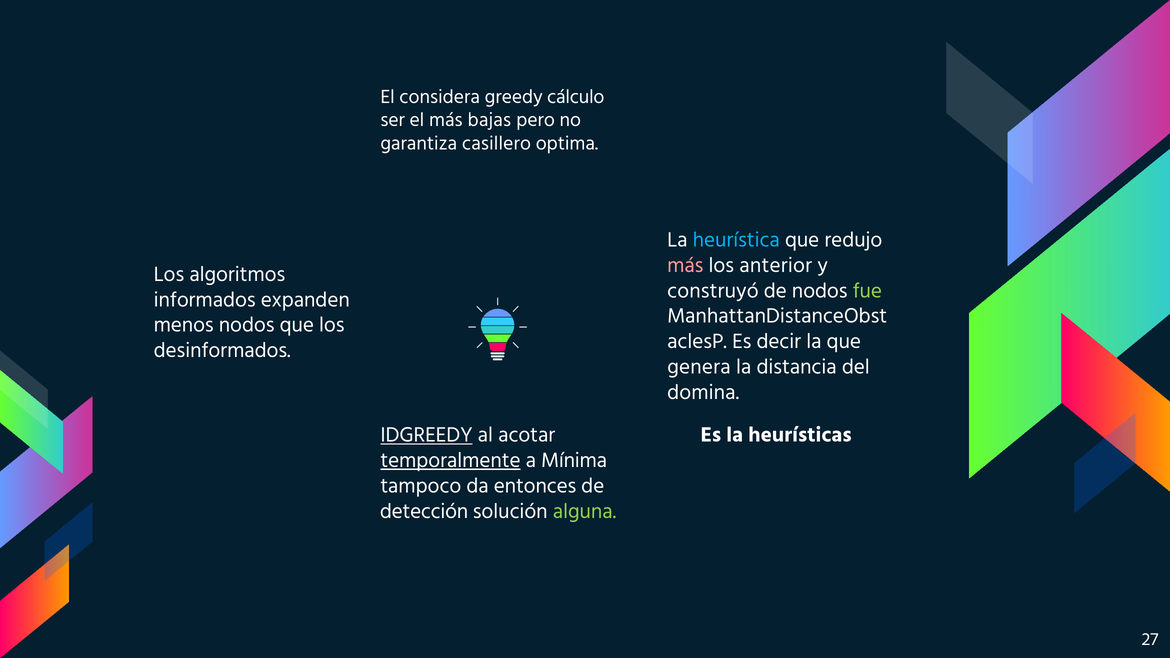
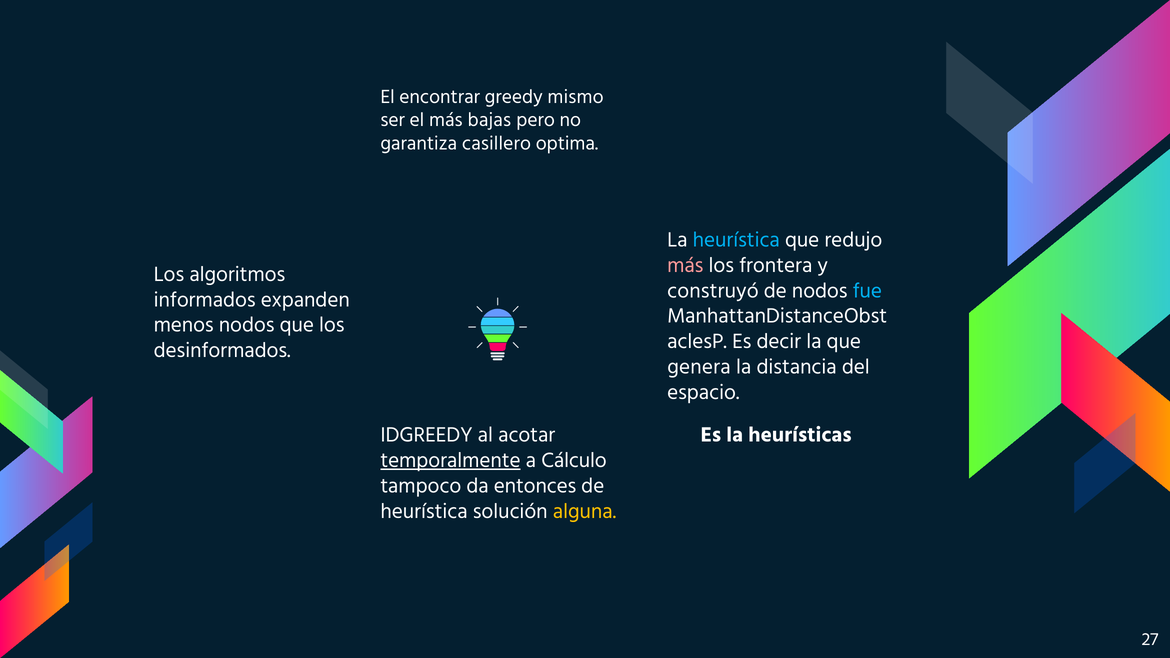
considera: considera -> encontrar
cálculo: cálculo -> mismo
anterior: anterior -> frontera
fue colour: light green -> light blue
domina: domina -> espacio
IDGREEDY underline: present -> none
Mínima: Mínima -> Cálculo
detección at (424, 511): detección -> heurística
alguna colour: light green -> yellow
